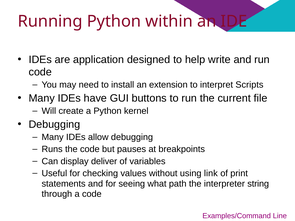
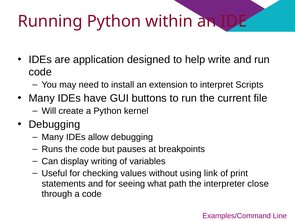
deliver: deliver -> writing
string: string -> close
